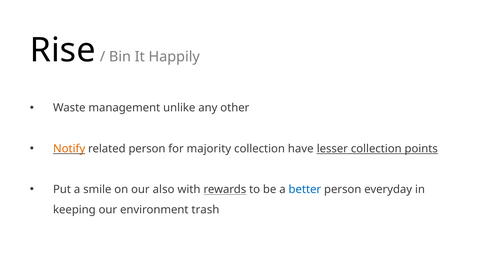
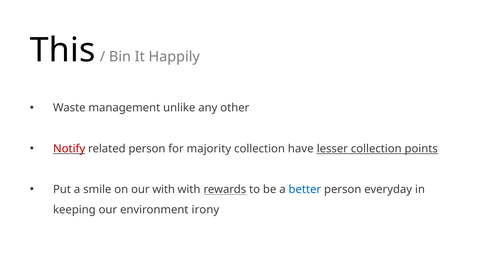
Rise: Rise -> This
Notify colour: orange -> red
our also: also -> with
trash: trash -> irony
